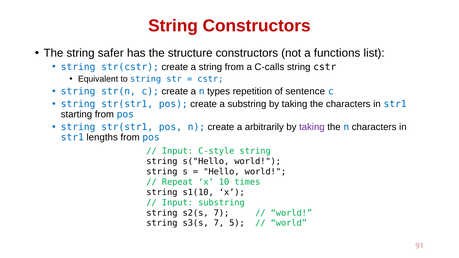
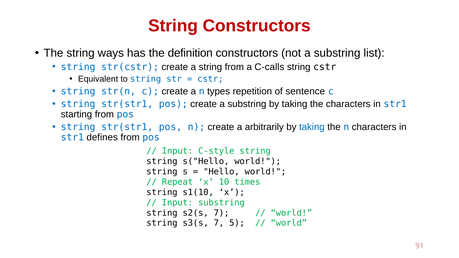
safer: safer -> ways
structure: structure -> definition
not a functions: functions -> substring
taking at (312, 127) colour: purple -> blue
lengths: lengths -> defines
